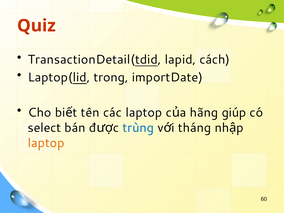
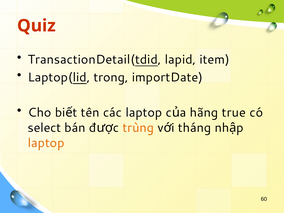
cách: cách -> item
giúp: giúp -> true
trùng colour: blue -> orange
